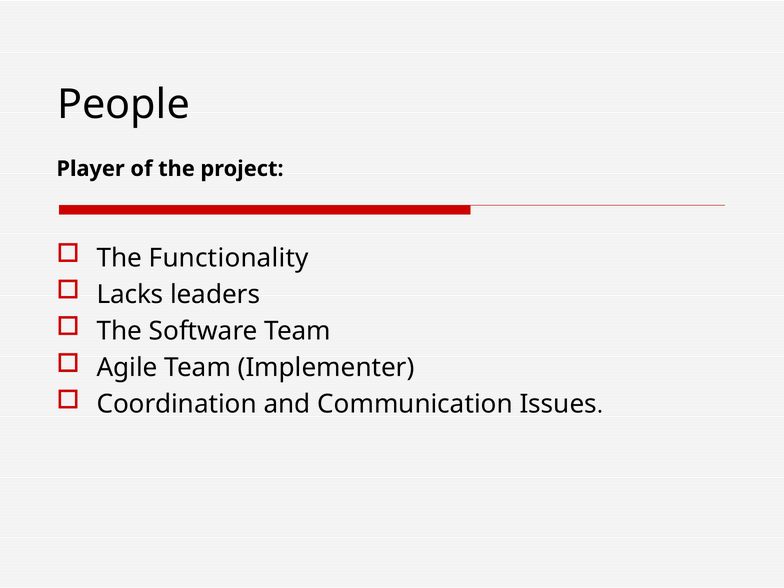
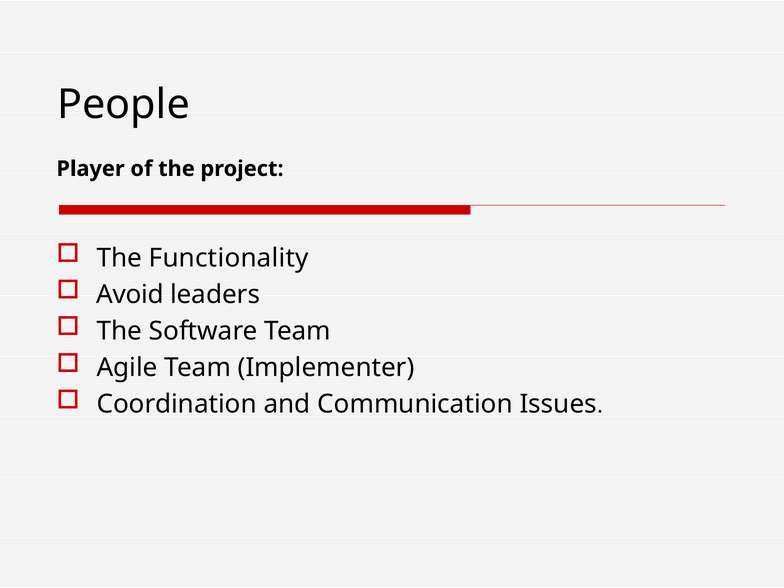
Lacks: Lacks -> Avoid
